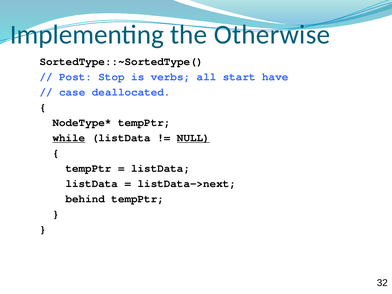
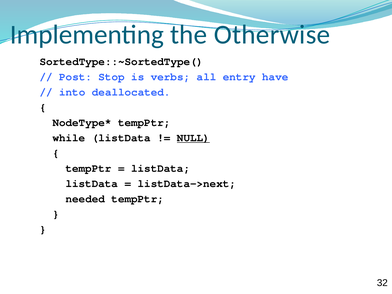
start: start -> entry
case: case -> into
while underline: present -> none
behind: behind -> needed
